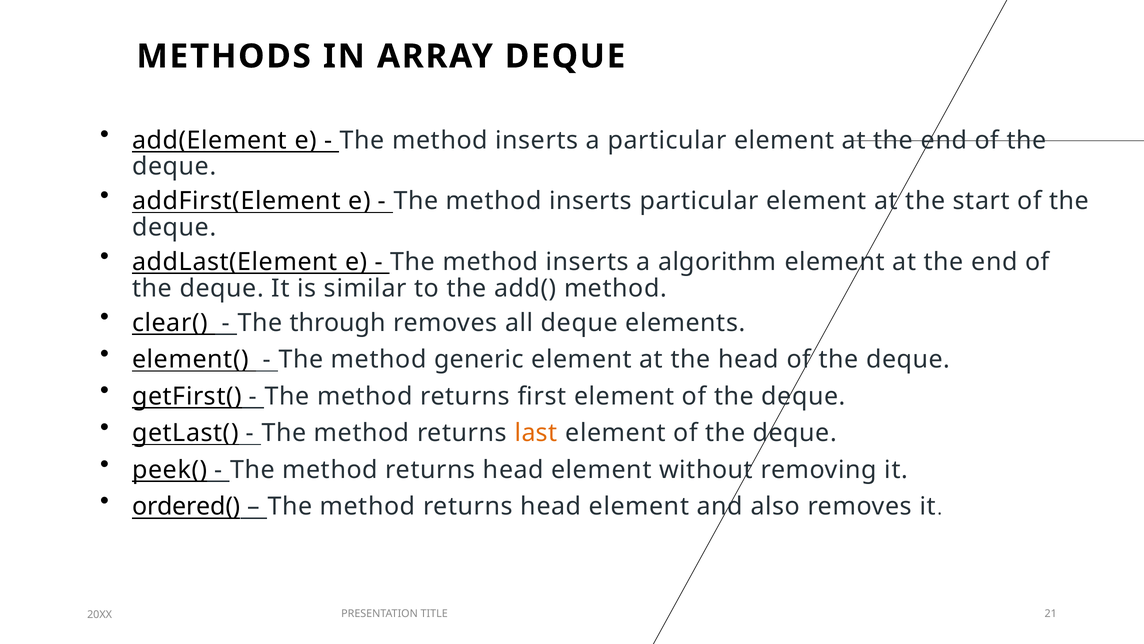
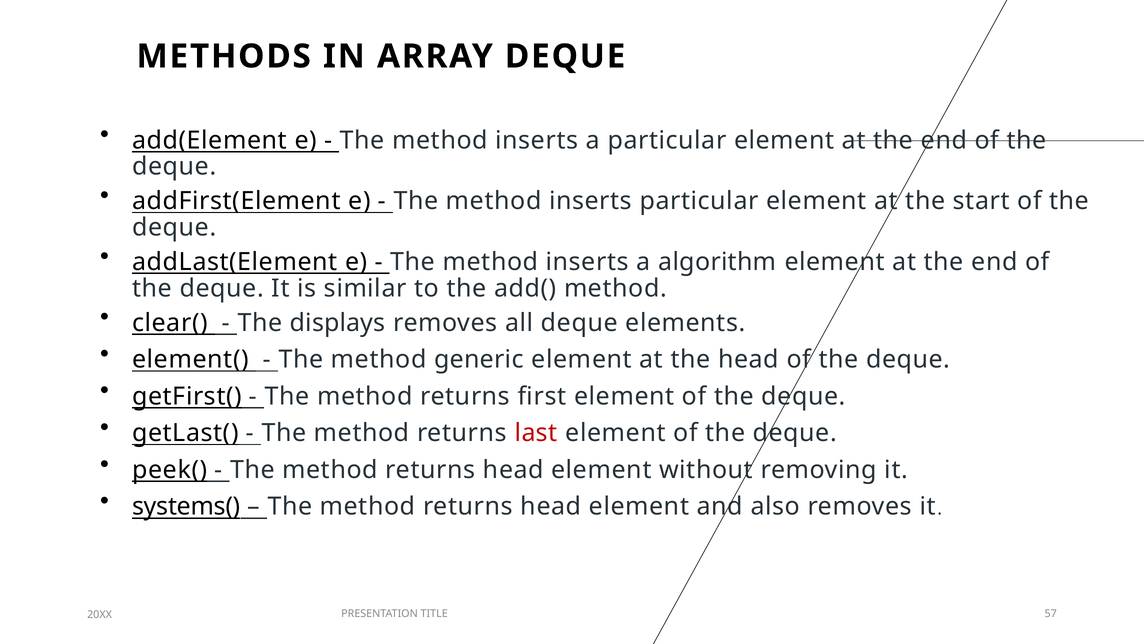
through: through -> displays
last colour: orange -> red
ordered(: ordered( -> systems(
21: 21 -> 57
